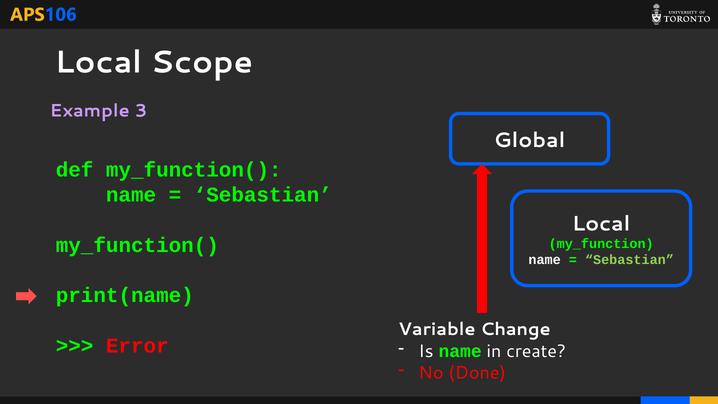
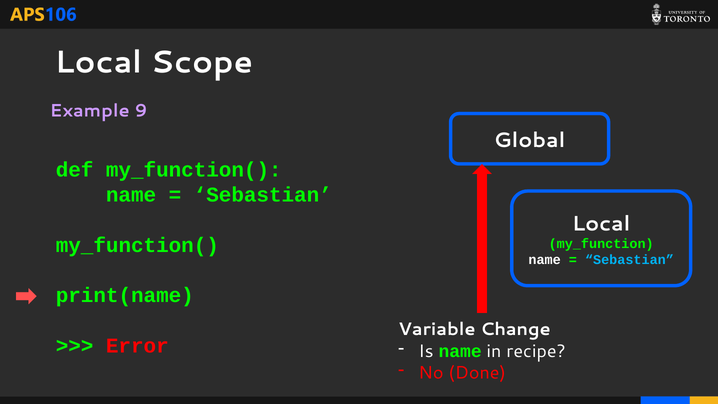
3: 3 -> 9
Sebastian at (629, 260) colour: light green -> light blue
create: create -> recipe
